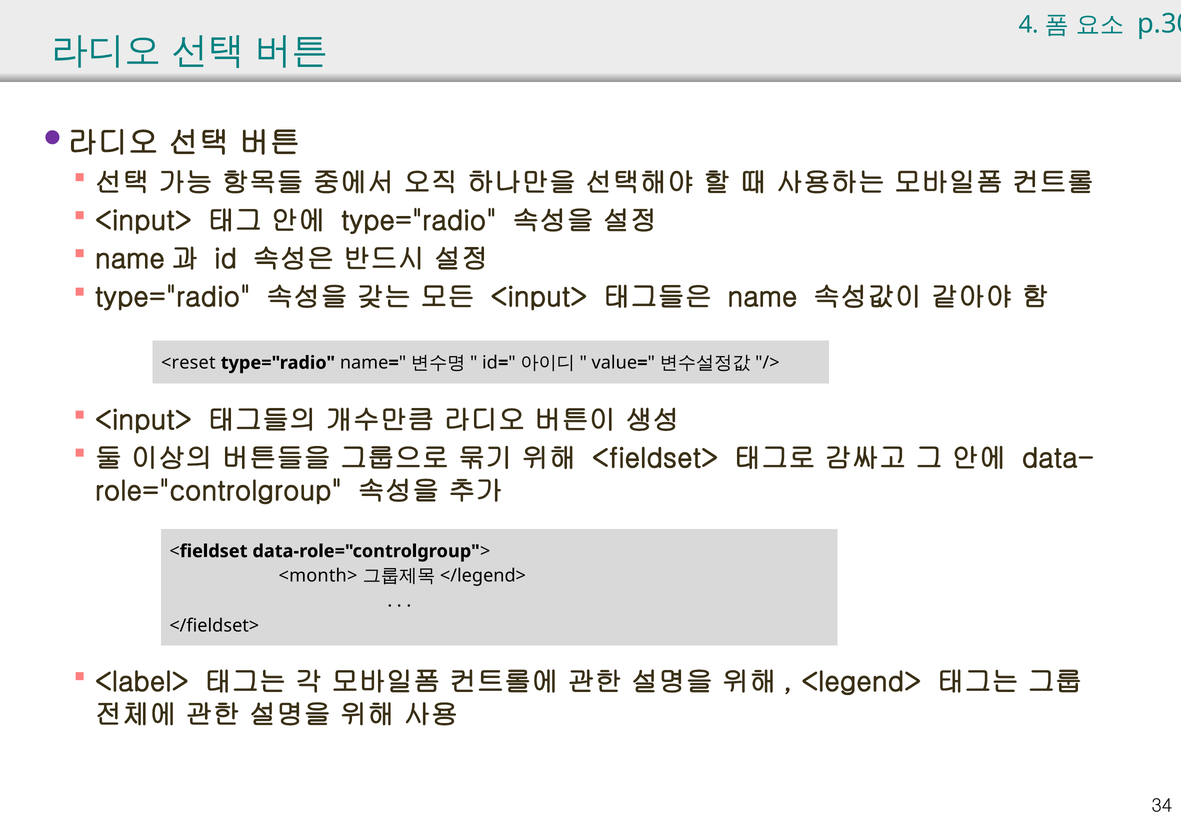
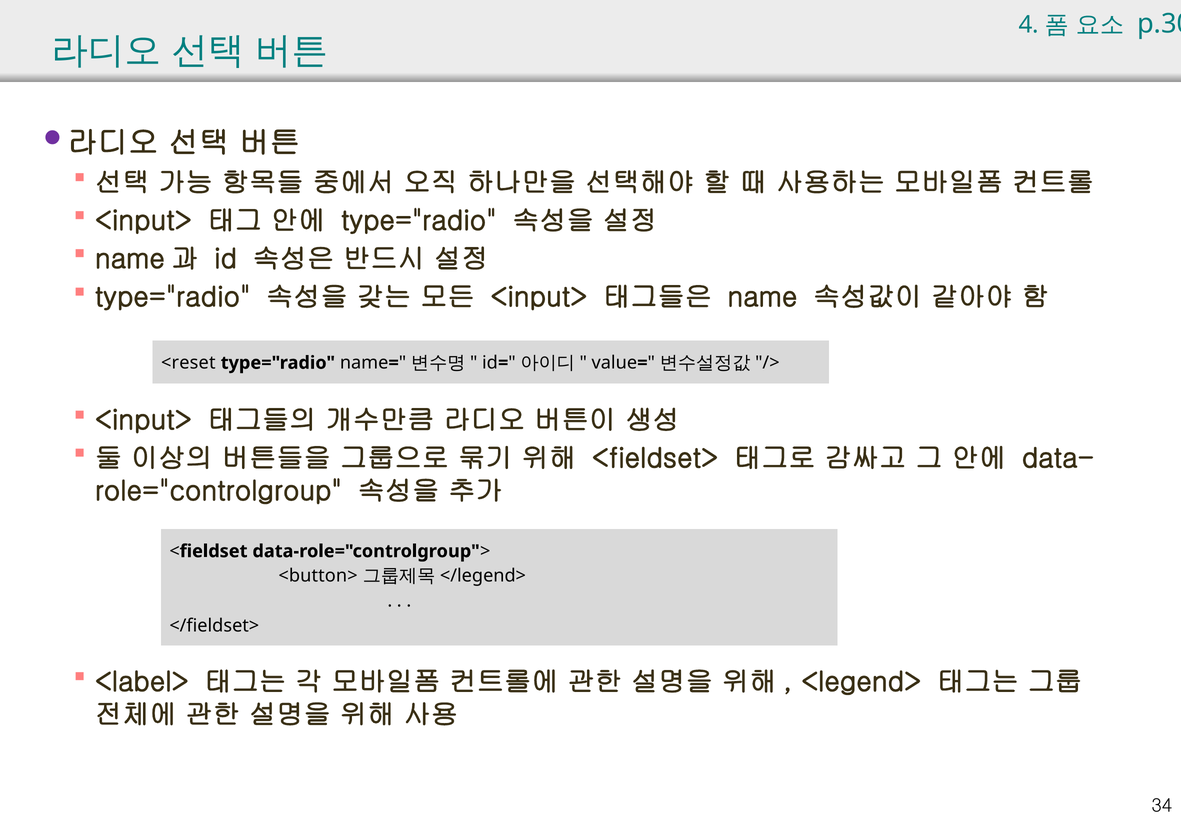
<month>: <month> -> <button>
